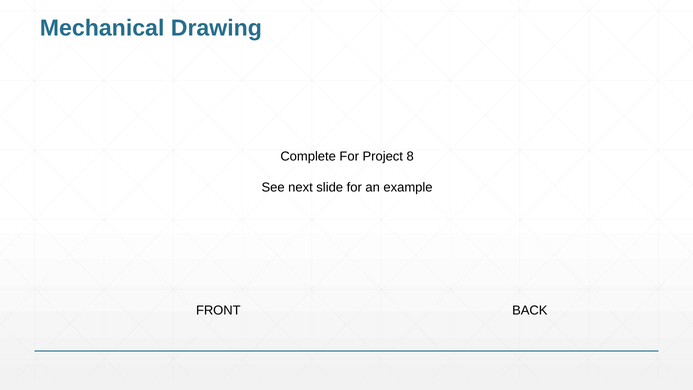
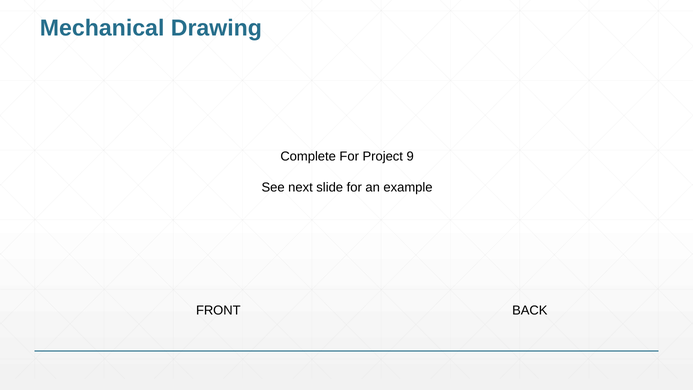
8: 8 -> 9
